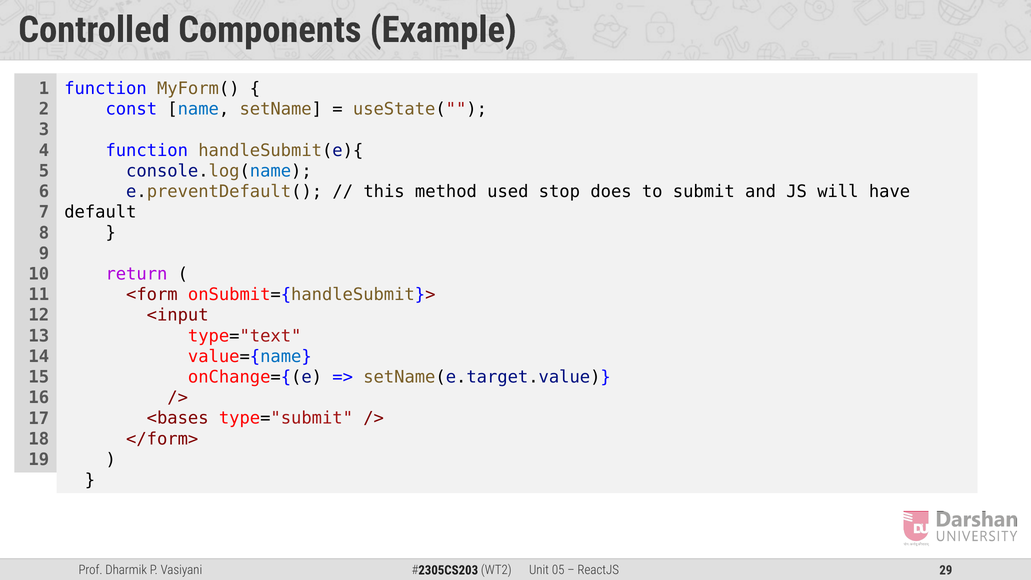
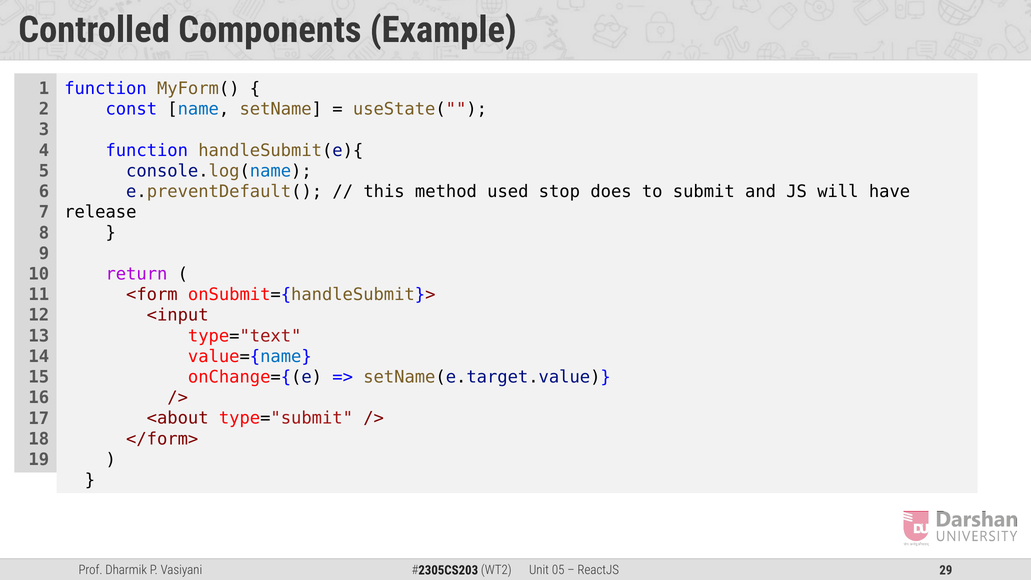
default: default -> release
<bases: <bases -> <about
